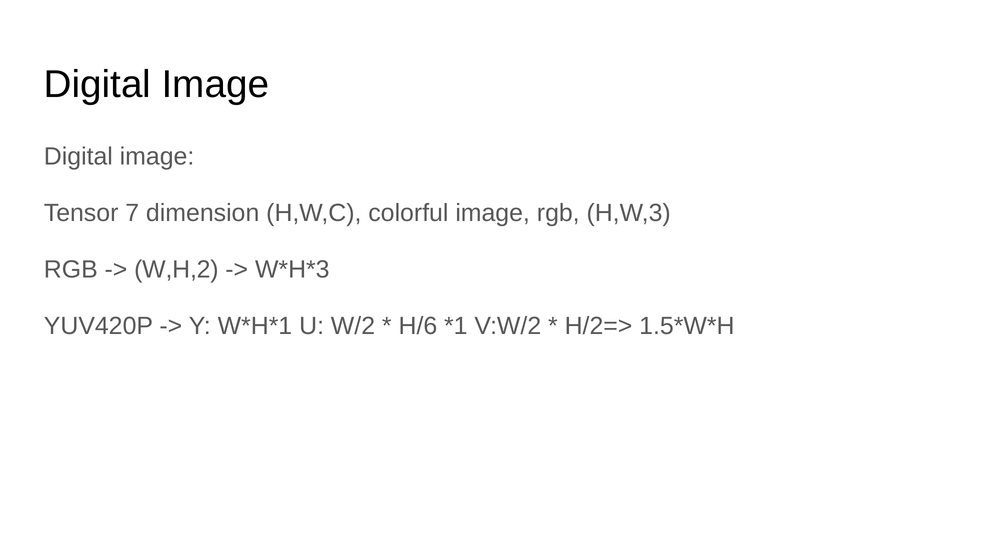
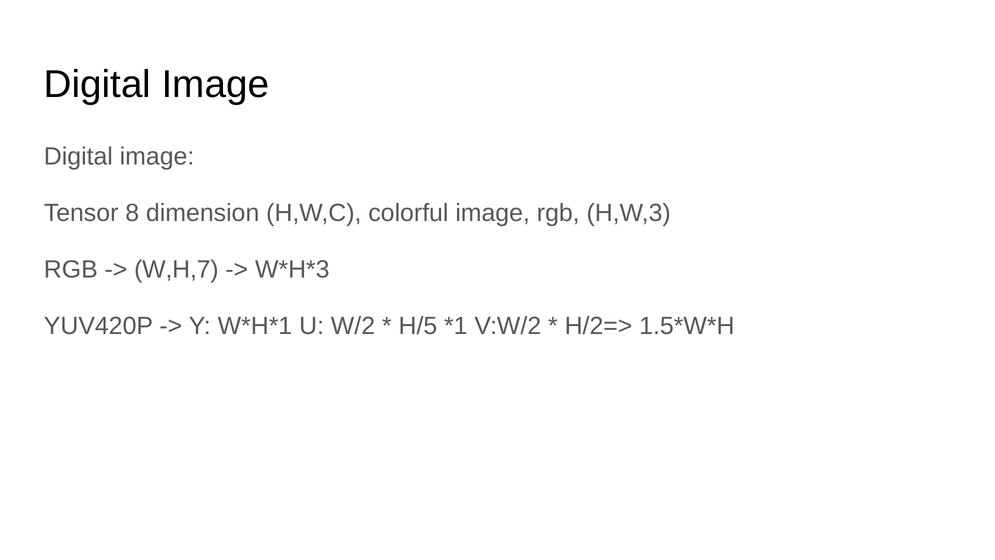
7: 7 -> 8
W,H,2: W,H,2 -> W,H,7
H/6: H/6 -> H/5
